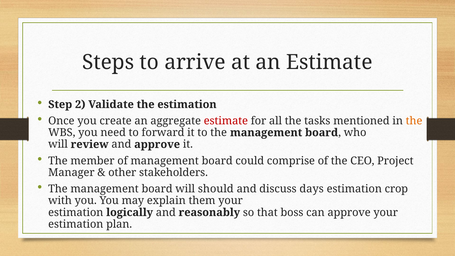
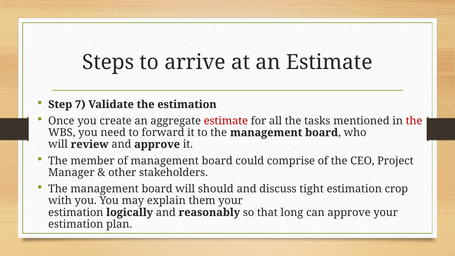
2: 2 -> 7
the at (414, 121) colour: orange -> red
days: days -> tight
boss: boss -> long
